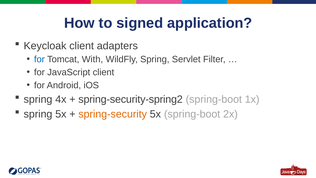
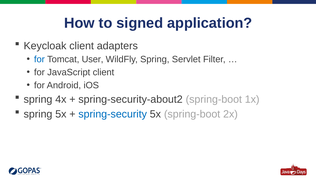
With: With -> User
spring-security-spring2: spring-security-spring2 -> spring-security-about2
spring-security colour: orange -> blue
